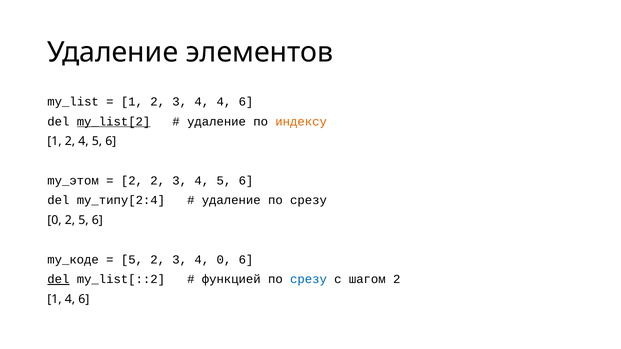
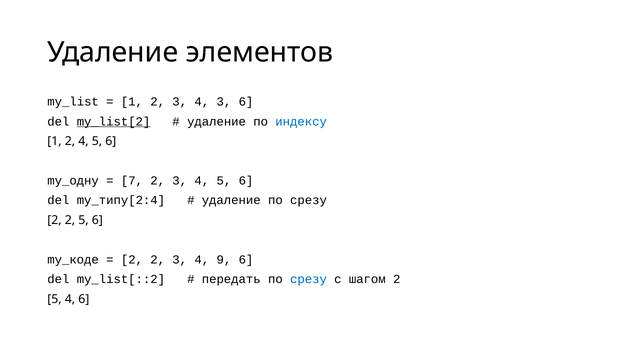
4 4: 4 -> 3
индексу colour: orange -> blue
my_этом: my_этом -> my_одну
2 at (132, 181): 2 -> 7
0 at (55, 220): 0 -> 2
5 at (132, 260): 5 -> 2
4 0: 0 -> 9
del at (58, 280) underline: present -> none
функцией: функцией -> передать
1 at (55, 299): 1 -> 5
